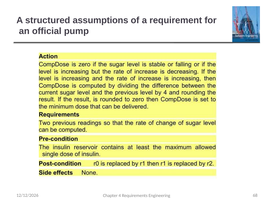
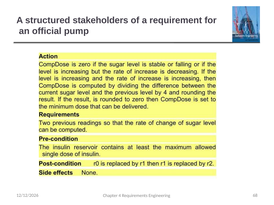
assumptions: assumptions -> stakeholders
